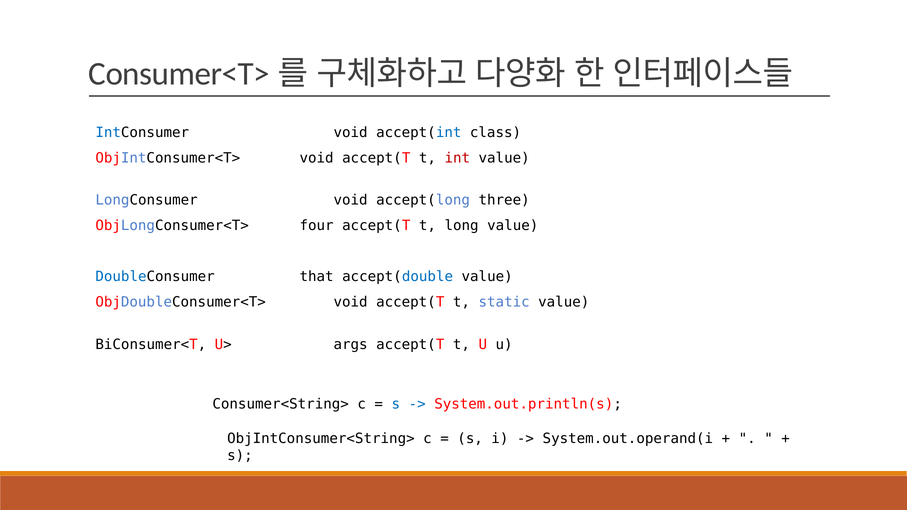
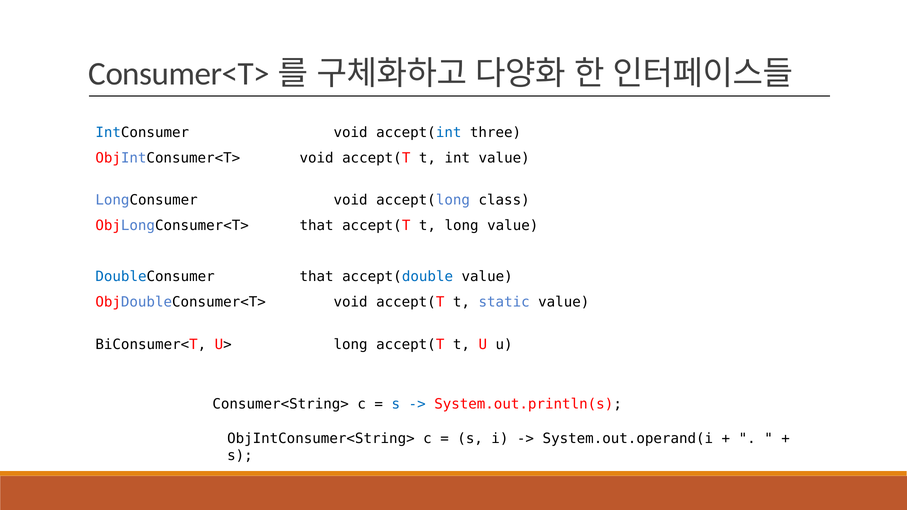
class: class -> three
int colour: red -> black
three: three -> class
ObjLongConsumer<T> four: four -> that
U> args: args -> long
